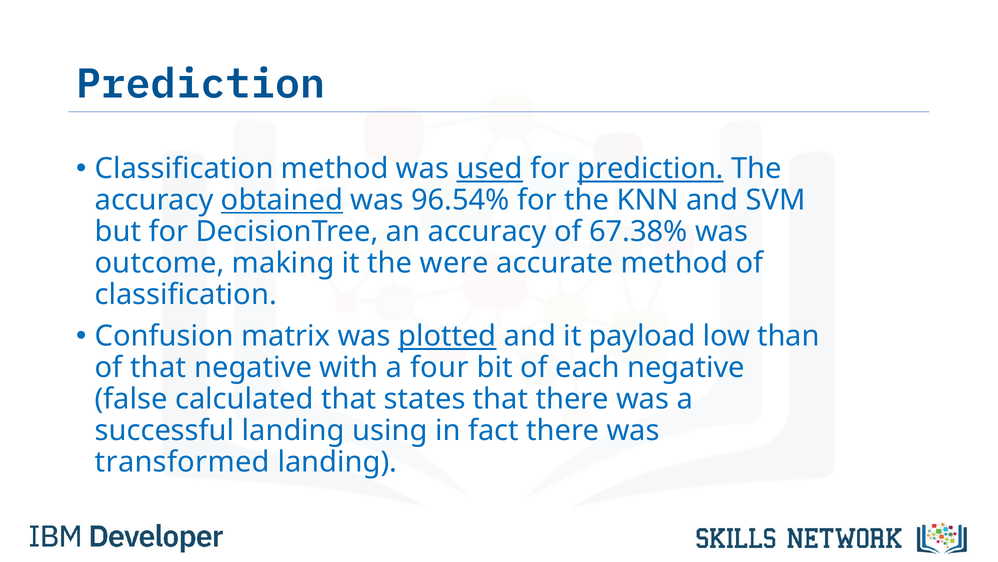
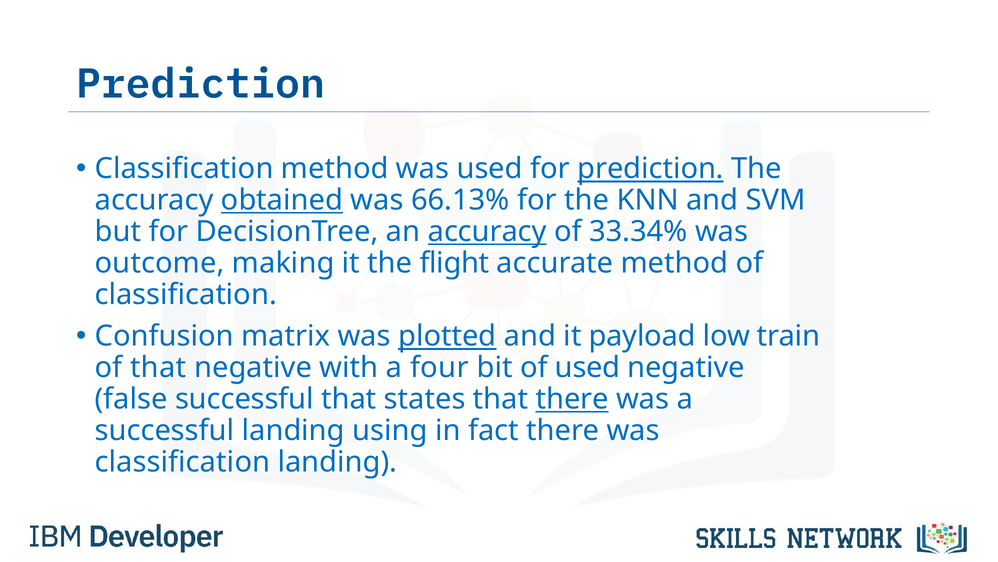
used at (490, 169) underline: present -> none
96.54%: 96.54% -> 66.13%
accuracy at (487, 231) underline: none -> present
67.38%: 67.38% -> 33.34%
were: were -> flight
than: than -> train
of each: each -> used
false calculated: calculated -> successful
there at (572, 399) underline: none -> present
transformed at (182, 462): transformed -> classification
